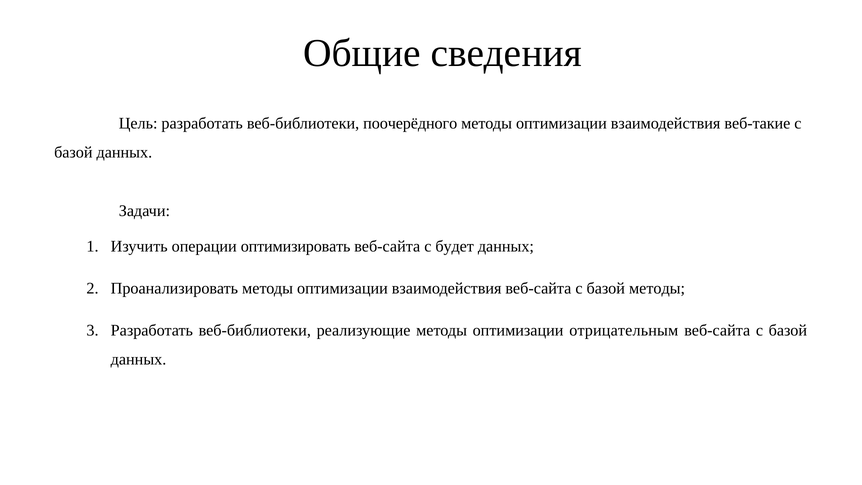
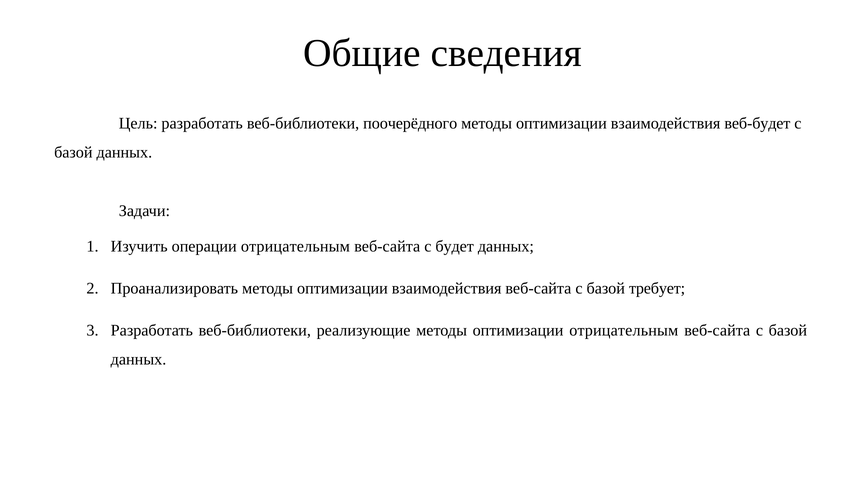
веб-такие: веб-такие -> веб-будет
операции оптимизировать: оптимизировать -> отрицательным
базой методы: методы -> требует
